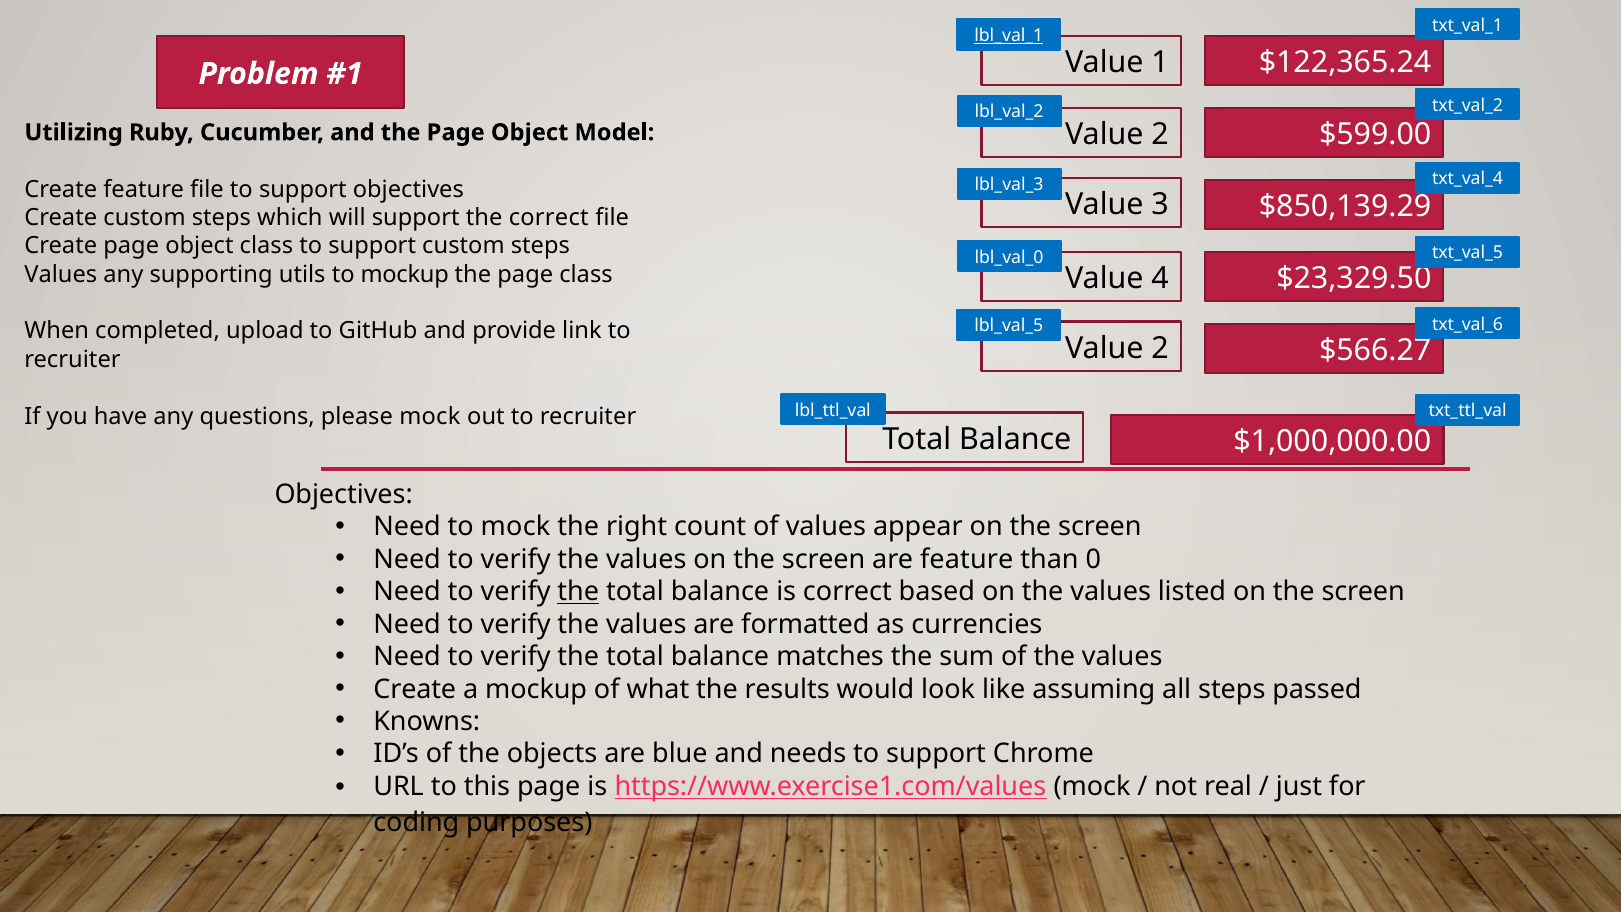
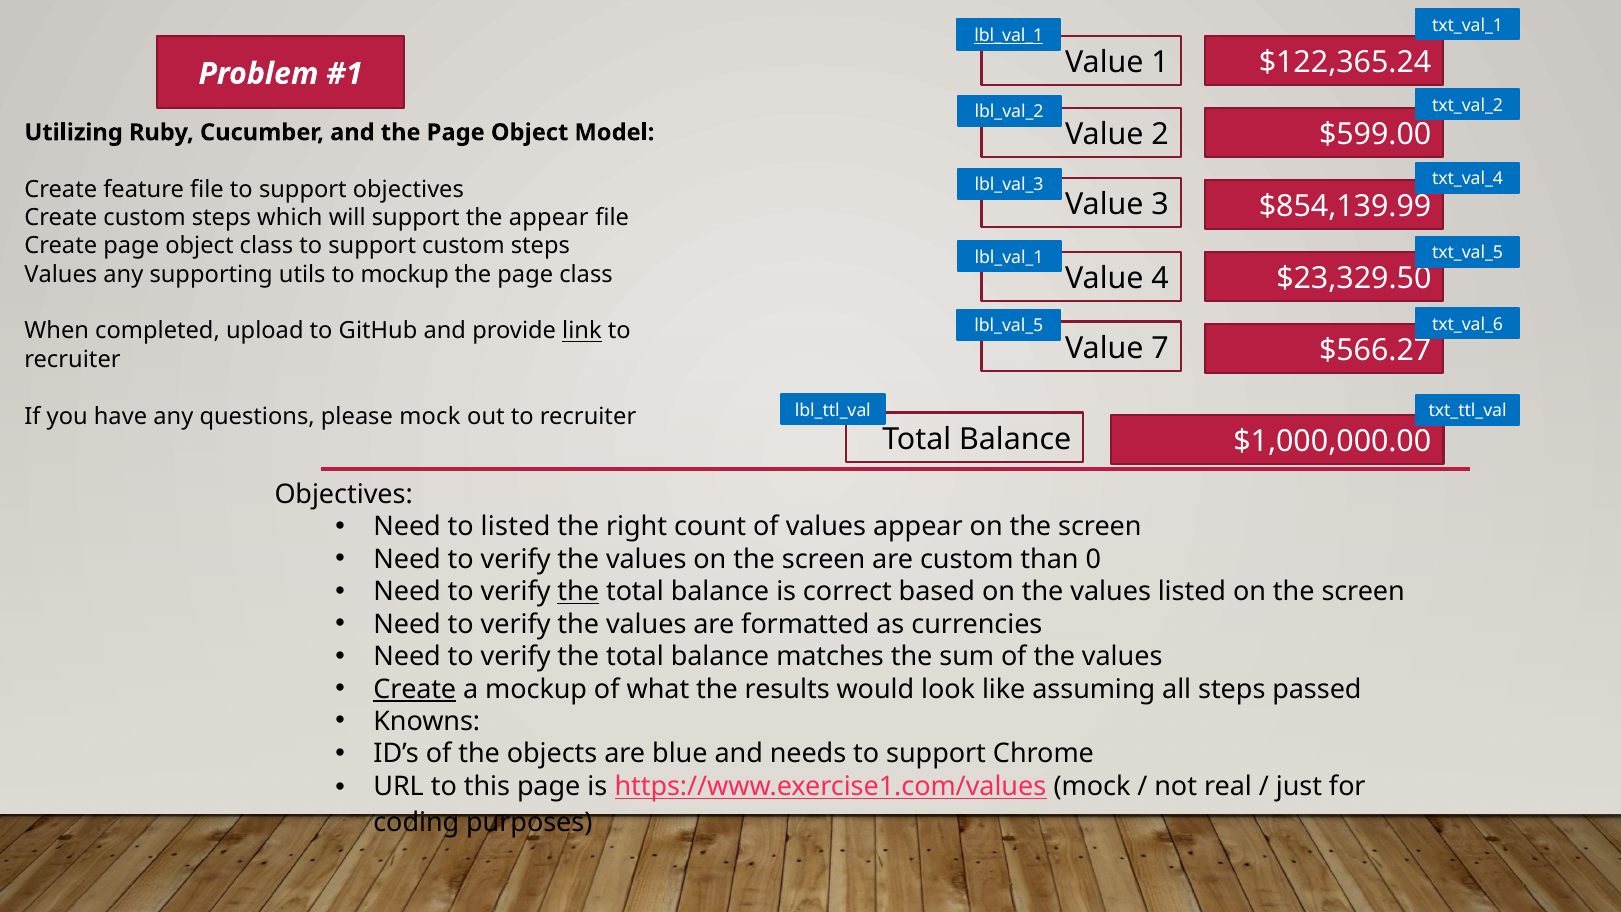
$850,139.29: $850,139.29 -> $854,139.99
the correct: correct -> appear
lbl_val_0 at (1009, 257): lbl_val_0 -> lbl_val_1
link underline: none -> present
2 at (1160, 348): 2 -> 7
to mock: mock -> listed
are feature: feature -> custom
Create at (415, 689) underline: none -> present
